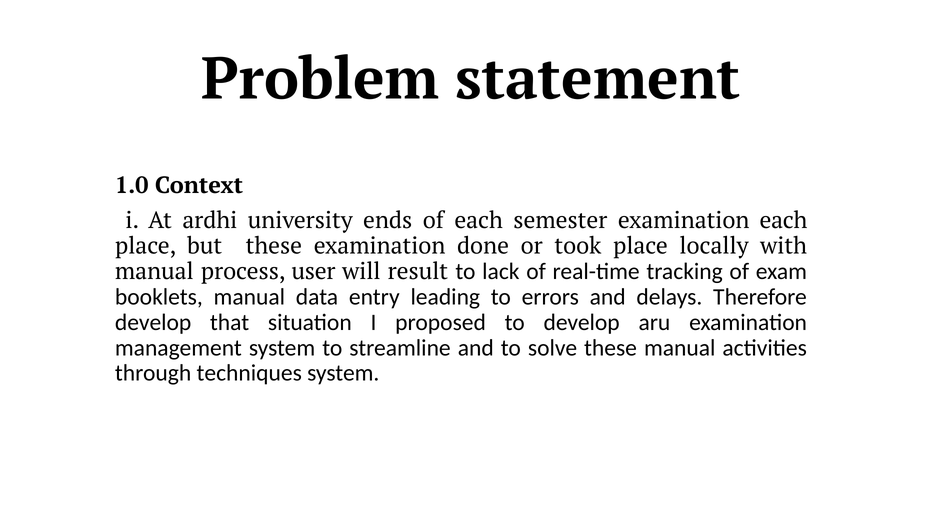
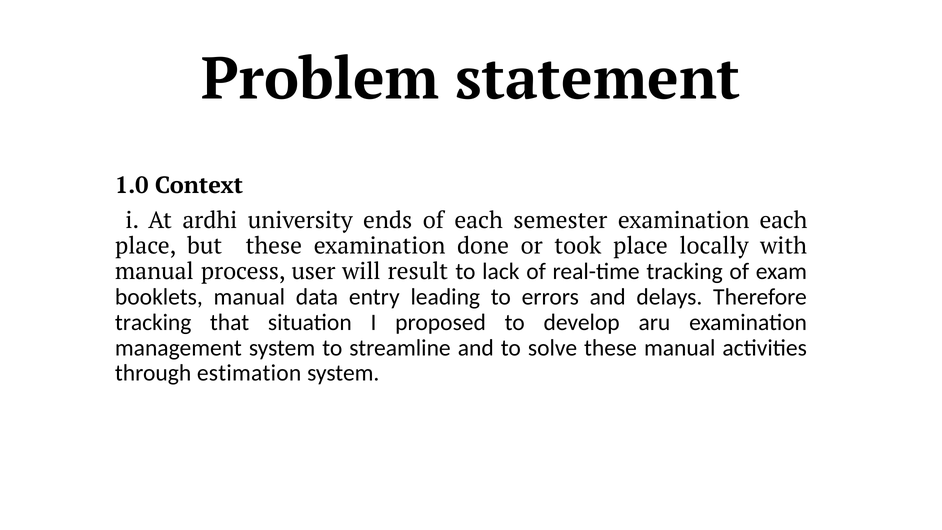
develop at (153, 322): develop -> tracking
techniques: techniques -> estimation
